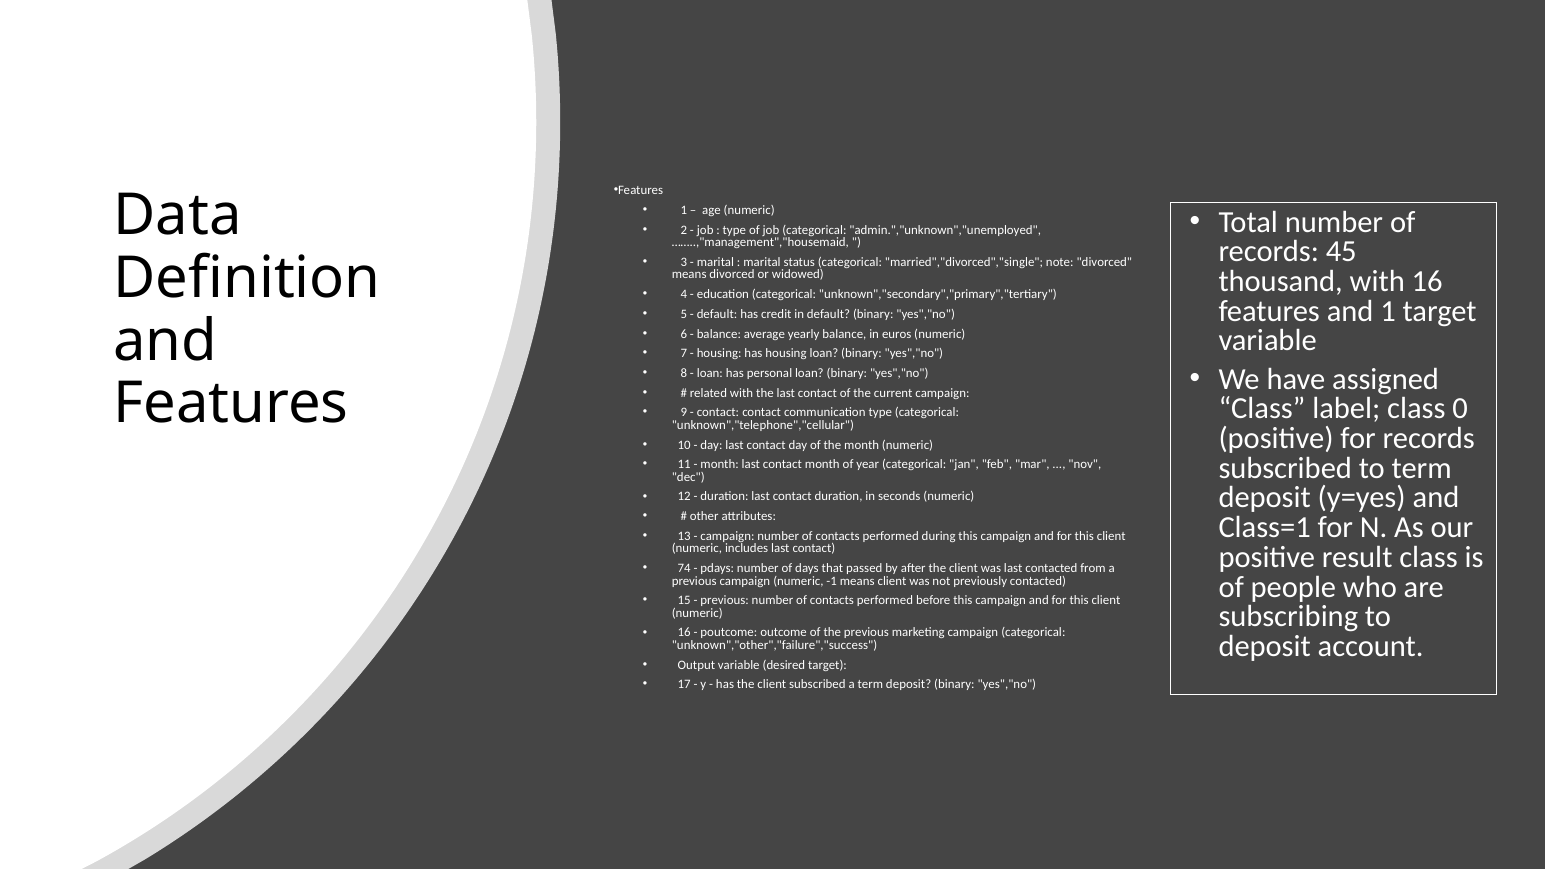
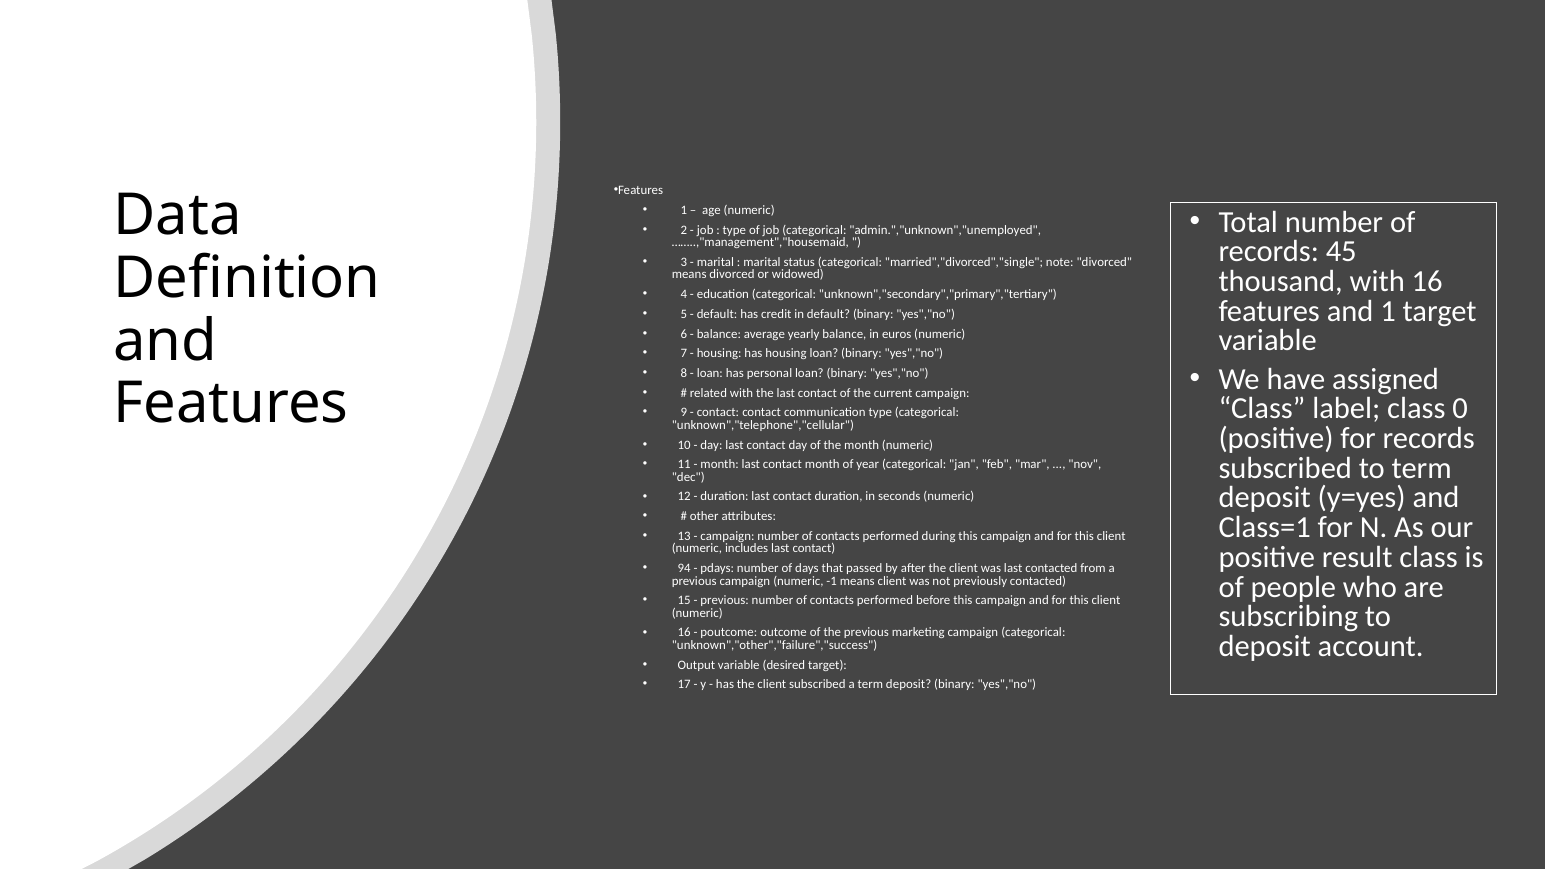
74: 74 -> 94
